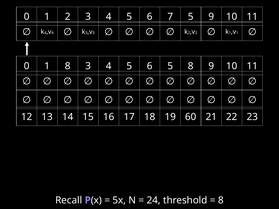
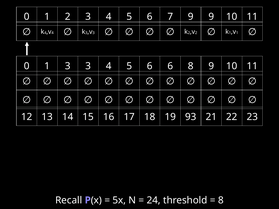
7 5: 5 -> 9
1 8: 8 -> 3
6 5: 5 -> 6
60: 60 -> 93
